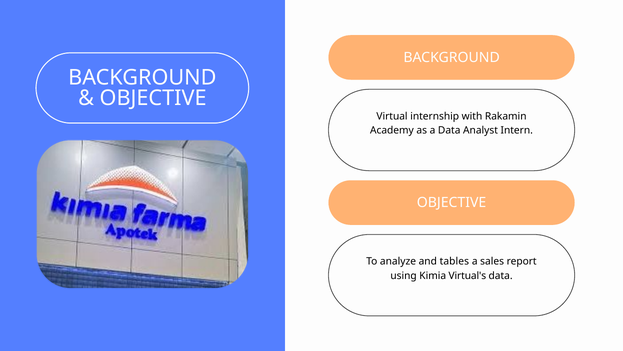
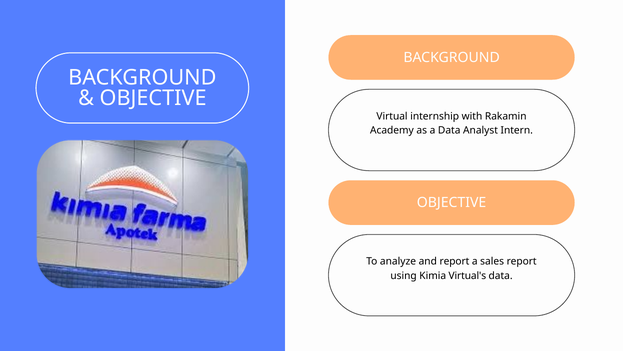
and tables: tables -> report
